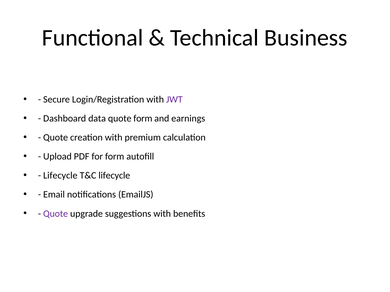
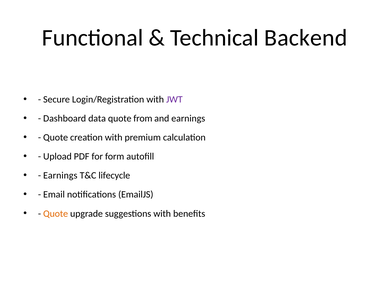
Business: Business -> Backend
quote form: form -> from
Lifecycle at (60, 176): Lifecycle -> Earnings
Quote at (56, 214) colour: purple -> orange
